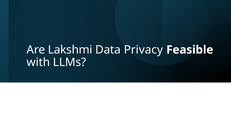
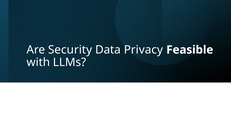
Lakshmi: Lakshmi -> Security
